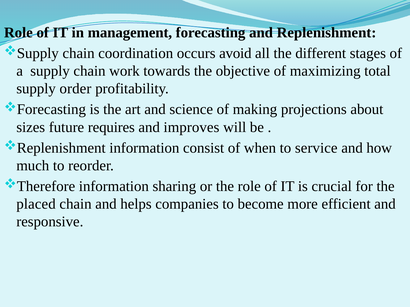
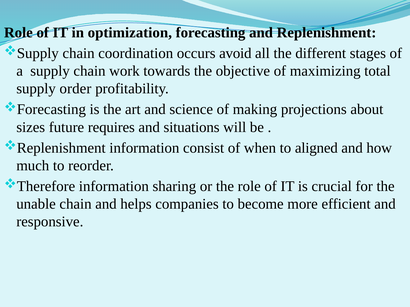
management: management -> optimization
improves: improves -> situations
service: service -> aligned
placed: placed -> unable
